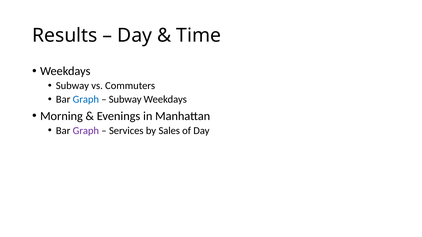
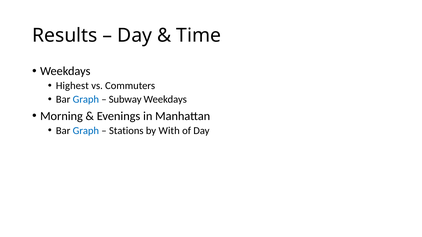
Subway at (72, 86): Subway -> Highest
Graph at (86, 131) colour: purple -> blue
Services: Services -> Stations
Sales: Sales -> With
